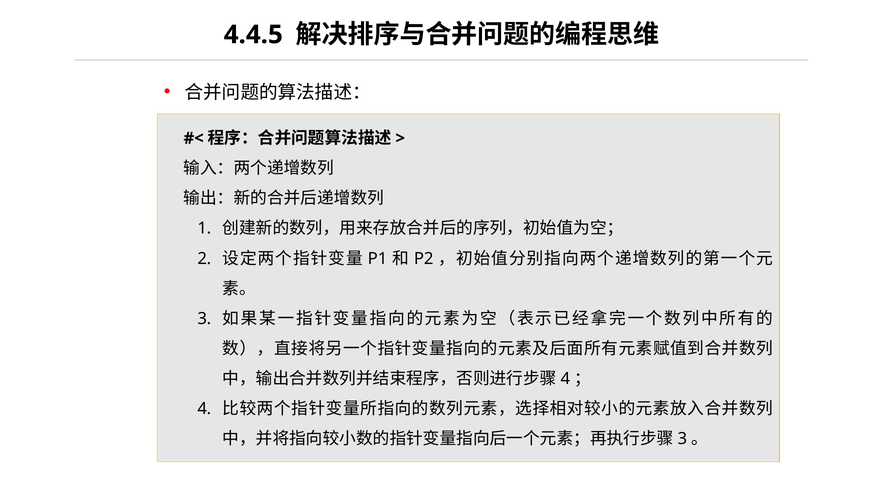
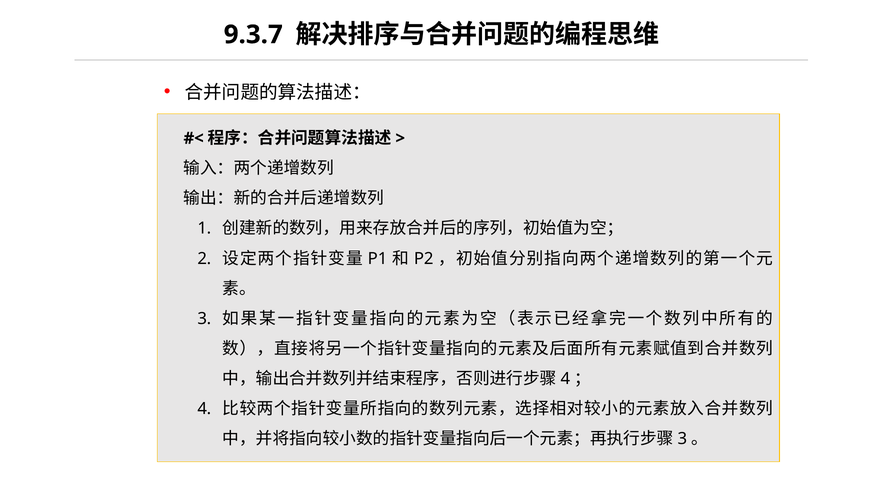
4.4.5: 4.4.5 -> 9.3.7
